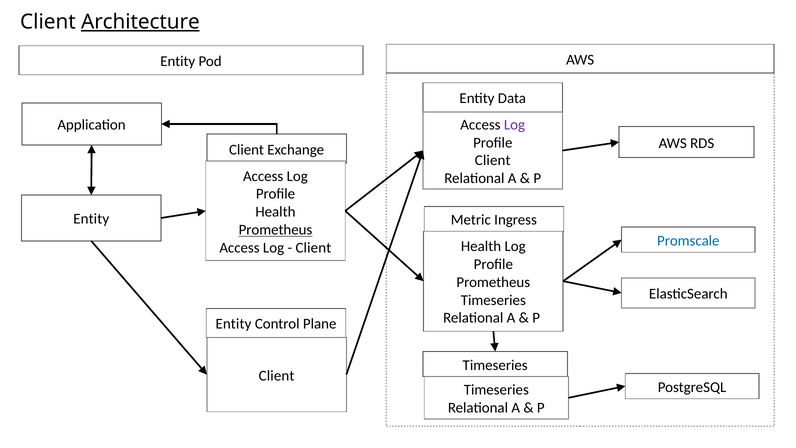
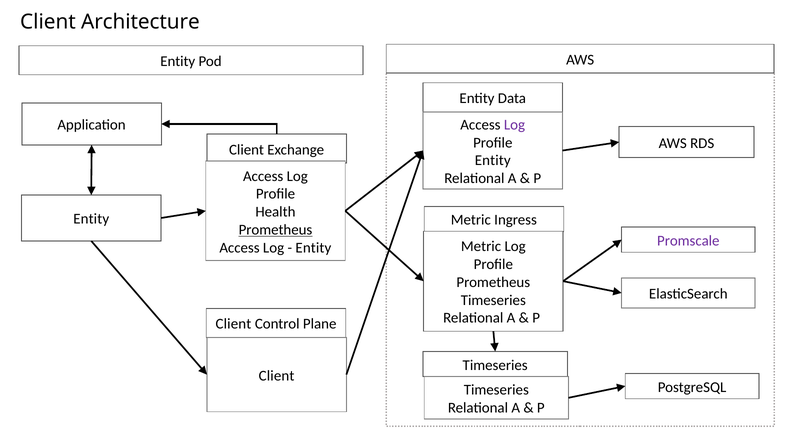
Architecture underline: present -> none
Client at (493, 160): Client -> Entity
Promscale colour: blue -> purple
Health at (481, 246): Health -> Metric
Client at (313, 248): Client -> Entity
Entity at (233, 324): Entity -> Client
